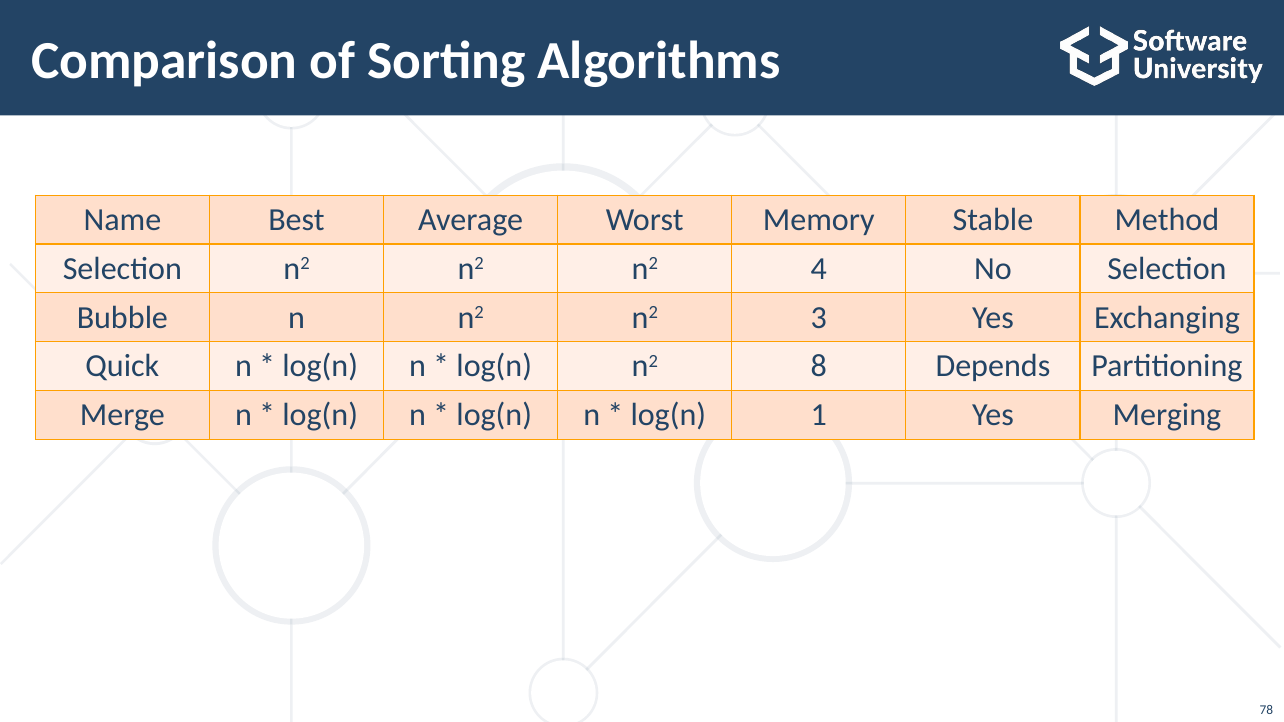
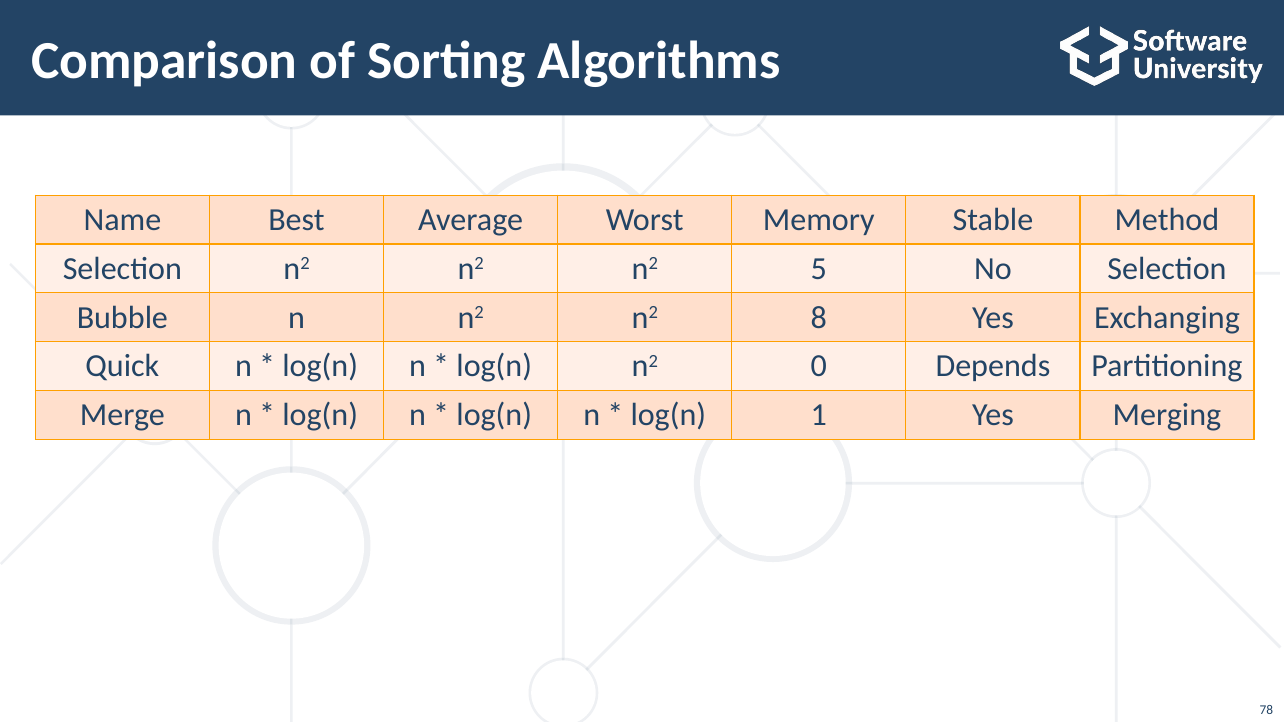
4: 4 -> 5
3: 3 -> 8
8: 8 -> 0
